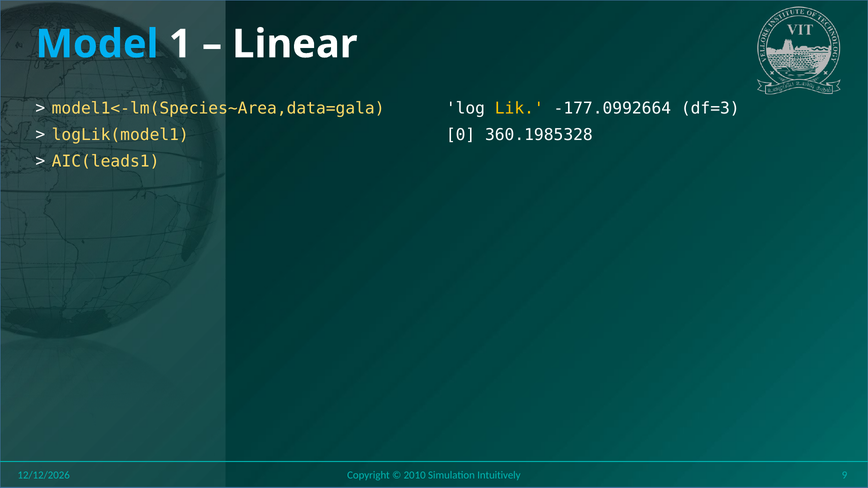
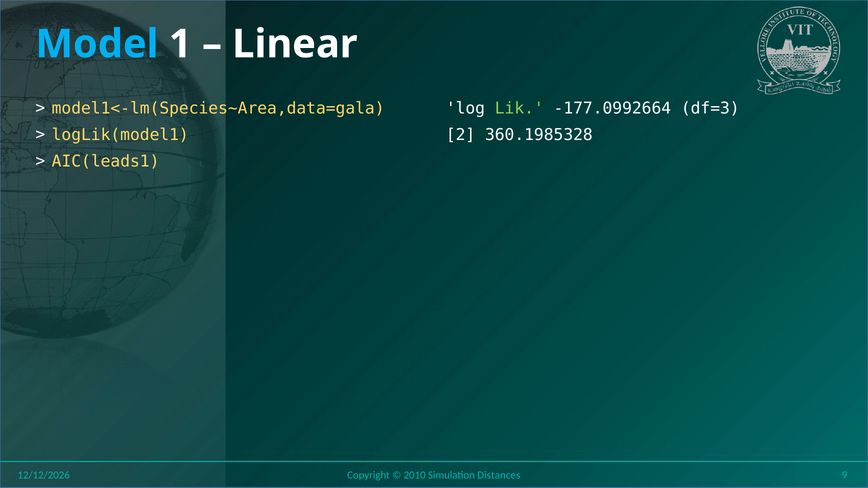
Lik colour: yellow -> light green
0: 0 -> 2
Intuitively: Intuitively -> Distances
